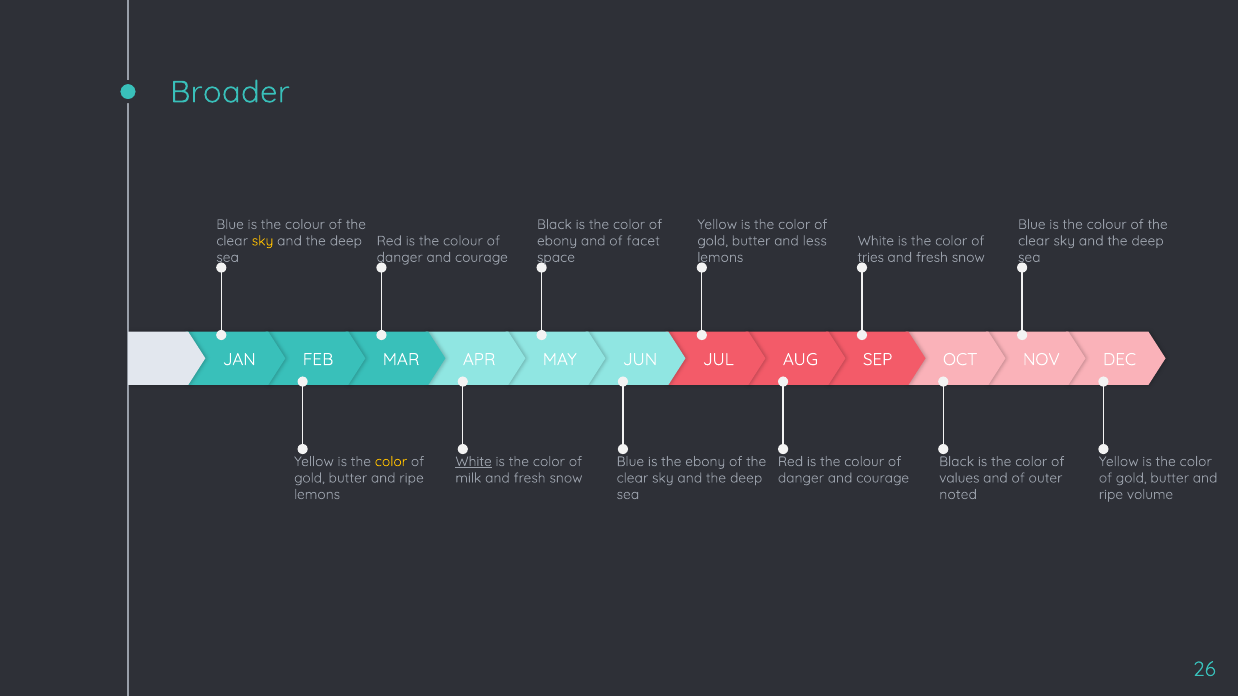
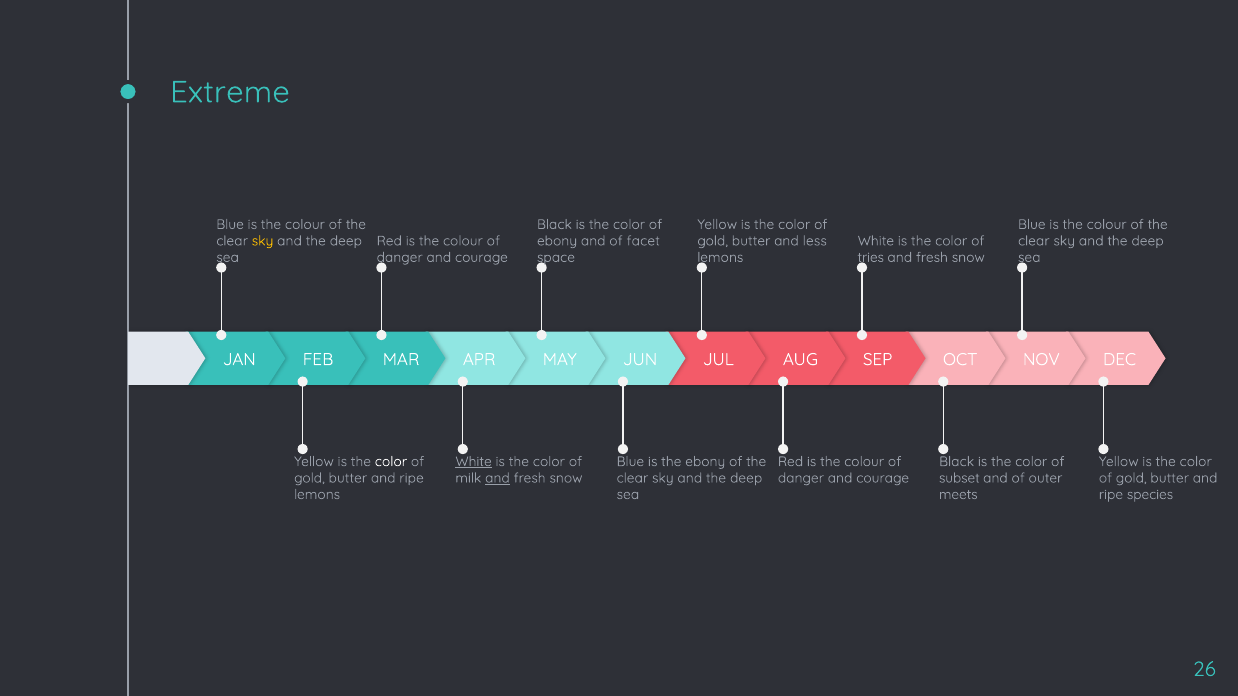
Broader: Broader -> Extreme
color at (391, 462) colour: yellow -> white
and at (497, 478) underline: none -> present
values: values -> subset
noted: noted -> meets
volume: volume -> species
